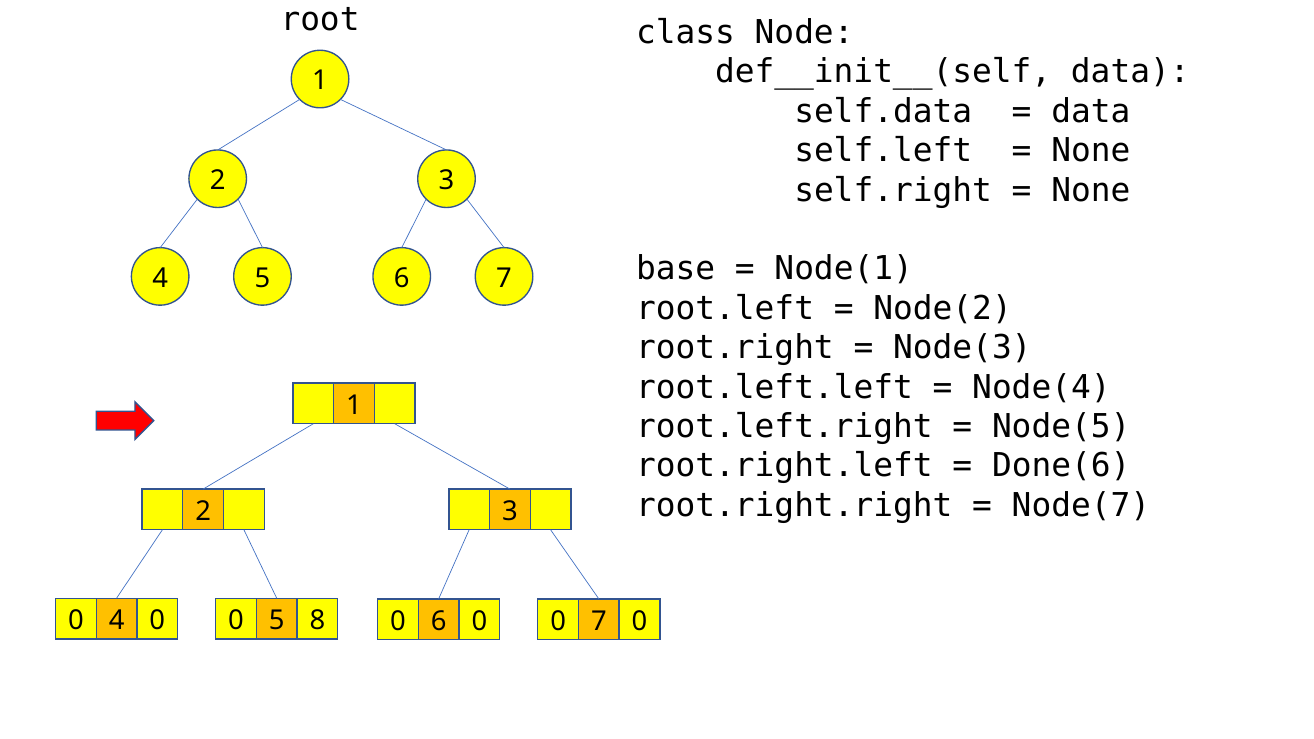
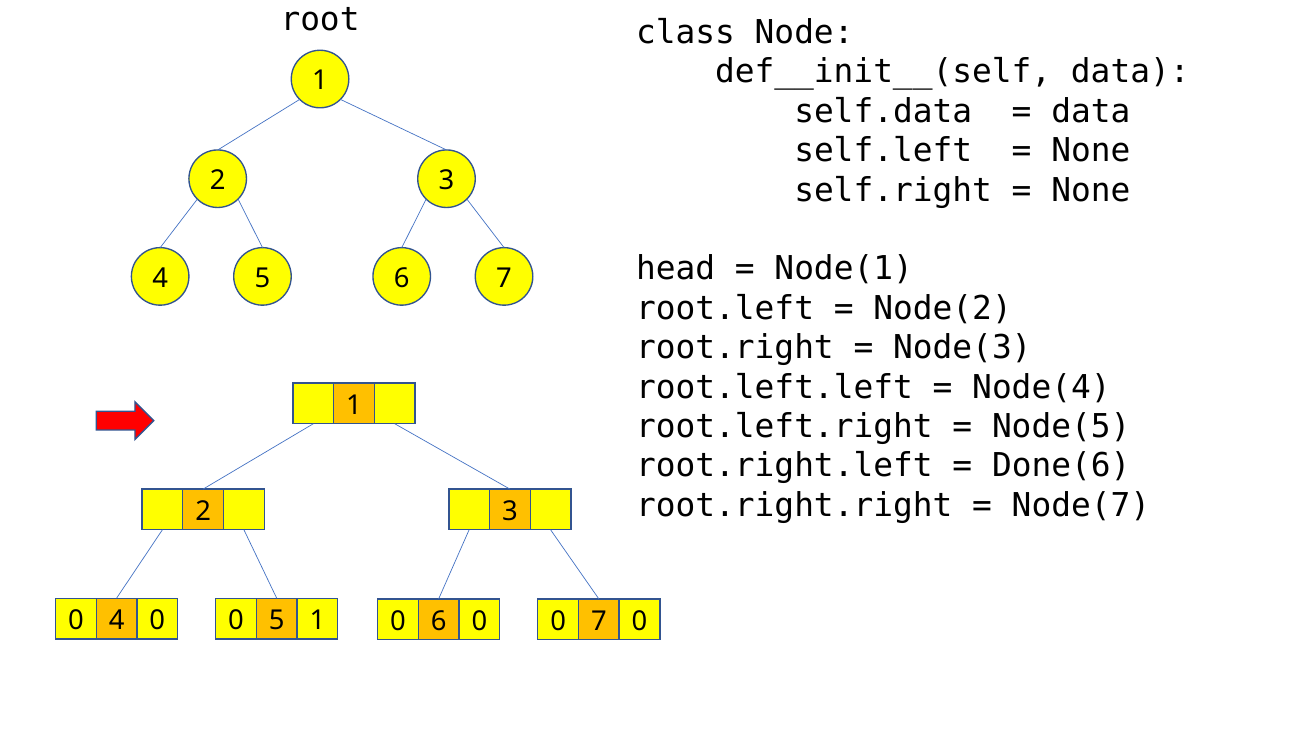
base: base -> head
0 8: 8 -> 1
